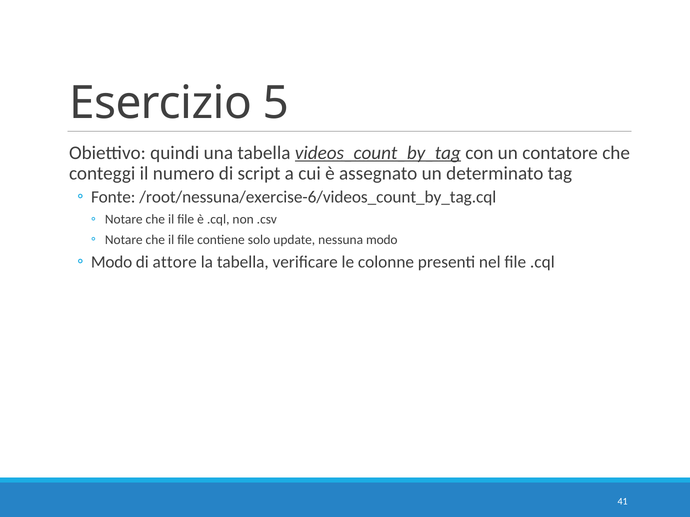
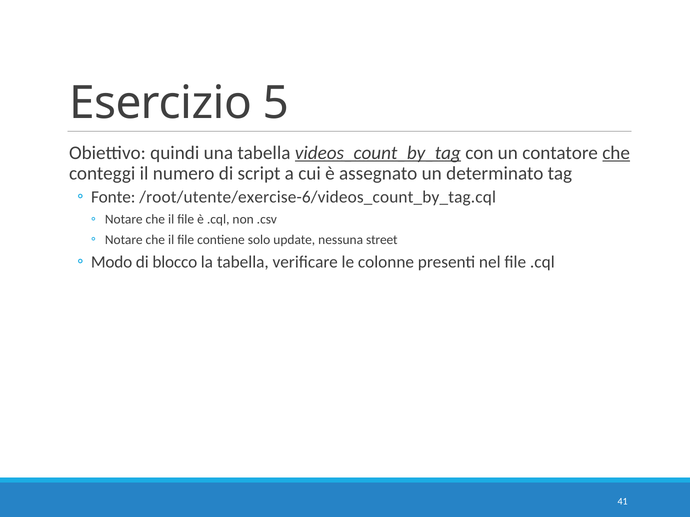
che at (616, 153) underline: none -> present
/root/nessuna/exercise-6/videos_count_by_tag.cql: /root/nessuna/exercise-6/videos_count_by_tag.cql -> /root/utente/exercise-6/videos_count_by_tag.cql
nessuna modo: modo -> street
attore: attore -> blocco
